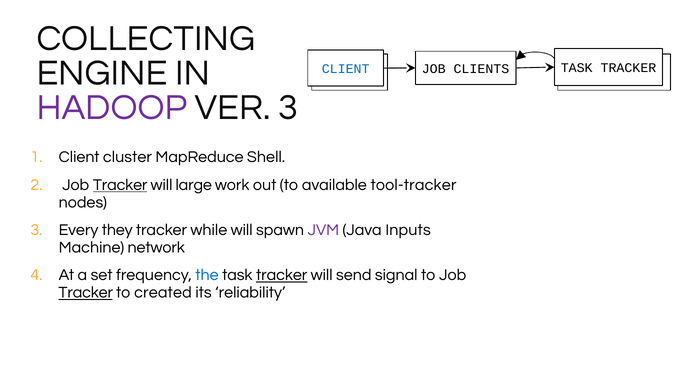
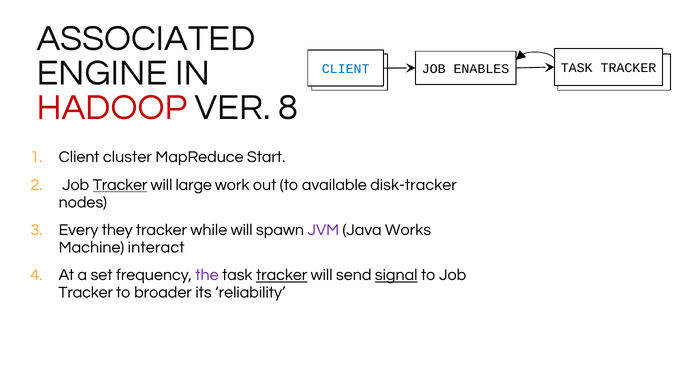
COLLECTING: COLLECTING -> ASSOCIATED
CLIENTS: CLIENTS -> ENABLES
HADOOP colour: purple -> red
VER 3: 3 -> 8
Shell: Shell -> Start
tool-tracker: tool-tracker -> disk-tracker
Inputs: Inputs -> Works
network: network -> interact
the colour: blue -> purple
signal underline: none -> present
Tracker at (86, 293) underline: present -> none
created: created -> broader
